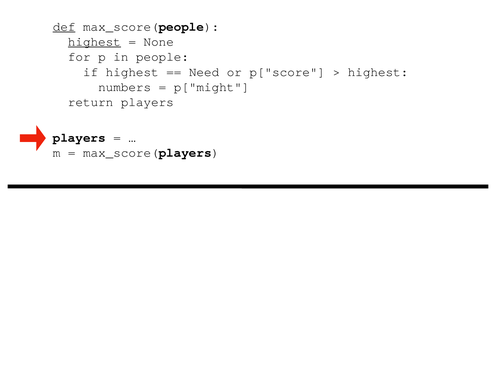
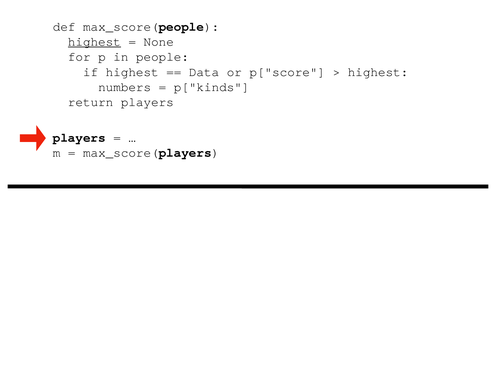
def underline: present -> none
Need: Need -> Data
p["might: p["might -> p["kinds
